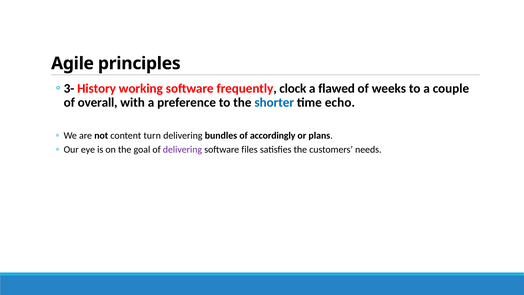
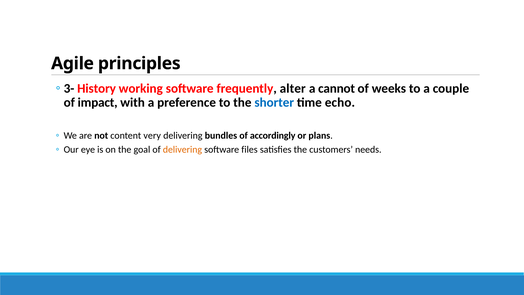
clock: clock -> alter
flawed: flawed -> cannot
overall: overall -> impact
turn: turn -> very
delivering at (182, 149) colour: purple -> orange
